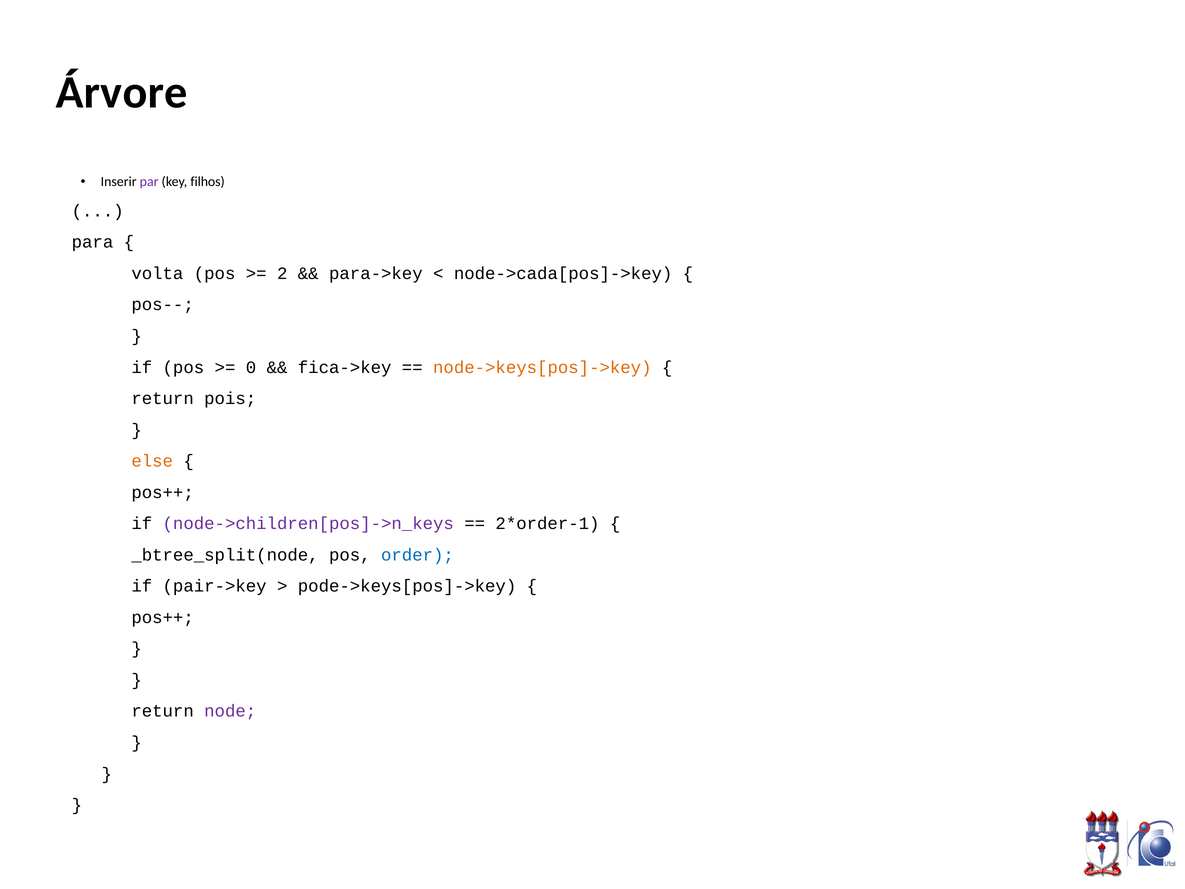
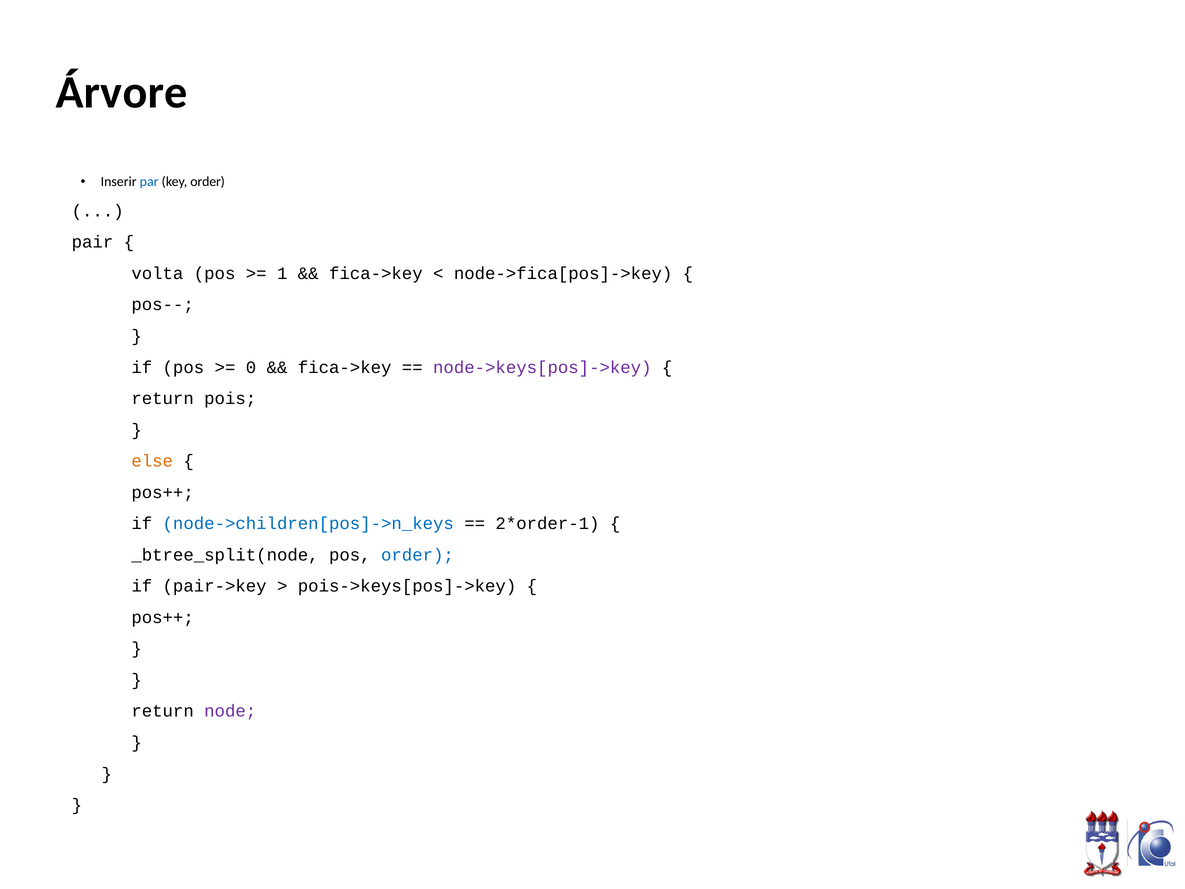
par colour: purple -> blue
key filhos: filhos -> order
para: para -> pair
2: 2 -> 1
para->key at (376, 273): para->key -> fica->key
node->cada[pos]->key: node->cada[pos]->key -> node->fica[pos]->key
node->keys[pos]->key colour: orange -> purple
node->children[pos]->n_keys colour: purple -> blue
pode->keys[pos]->key: pode->keys[pos]->key -> pois->keys[pos]->key
